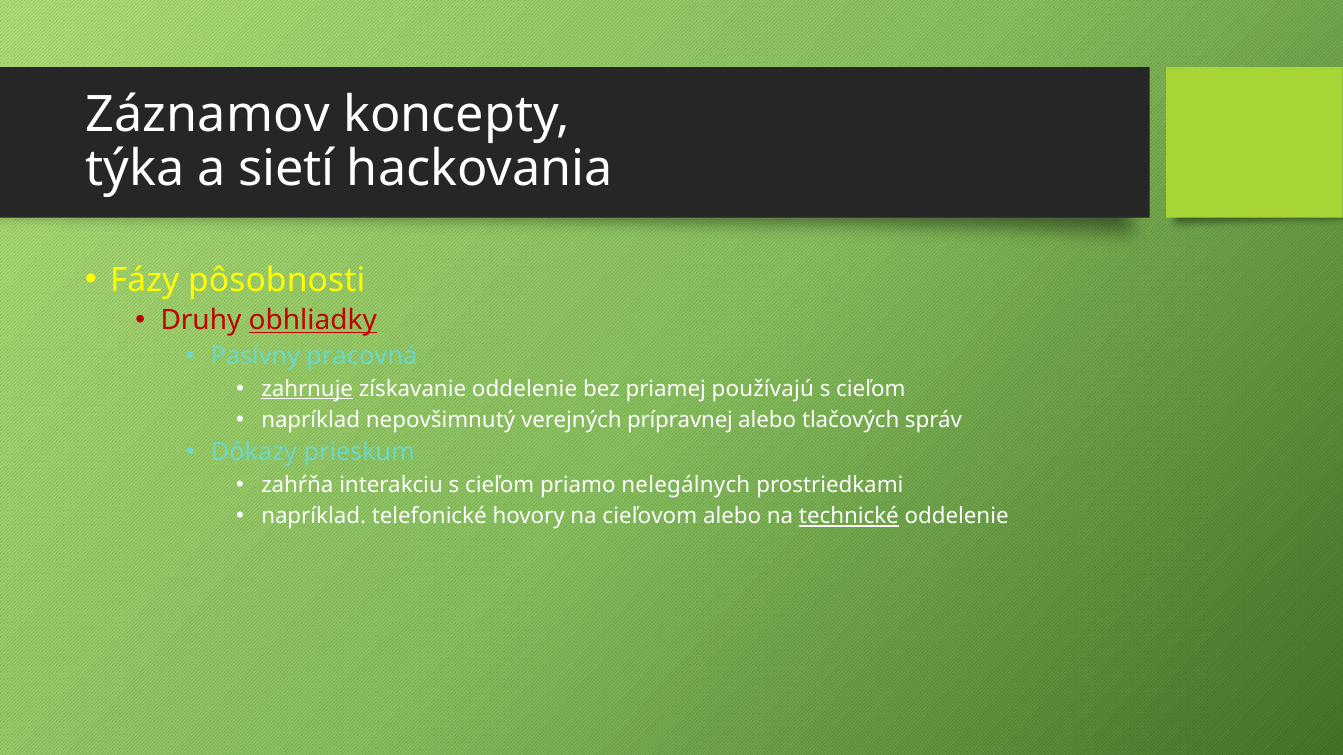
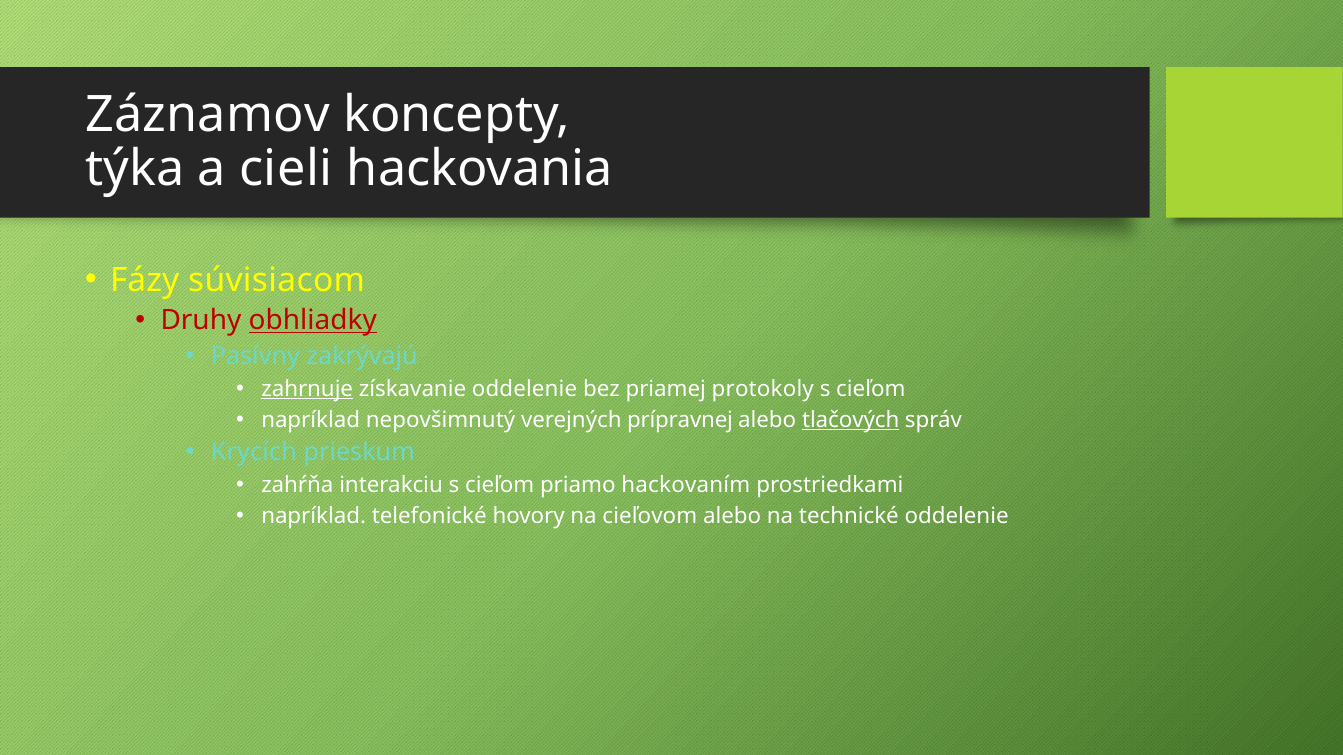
sietí: sietí -> cieli
pôsobnosti: pôsobnosti -> súvisiacom
pracovná: pracovná -> zakrývajú
používajú: používajú -> protokoly
tlačových underline: none -> present
Dôkazy: Dôkazy -> Krycích
nelegálnych: nelegálnych -> hackovaním
technické underline: present -> none
